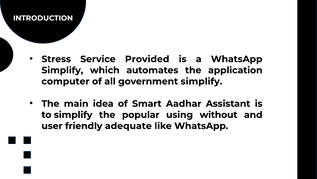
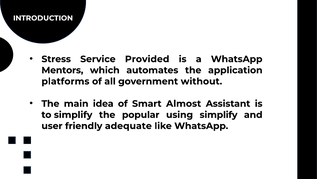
Simplify at (62, 70): Simplify -> Mentors
computer: computer -> platforms
government simplify: simplify -> without
Aadhar: Aadhar -> Almost
using without: without -> simplify
